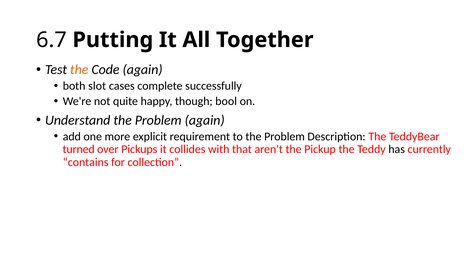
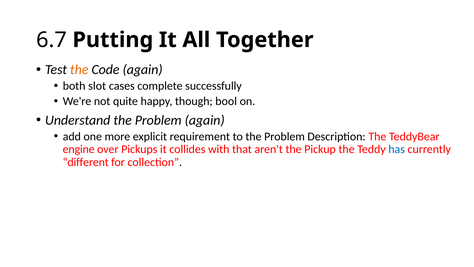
turned: turned -> engine
has colour: black -> blue
contains: contains -> different
